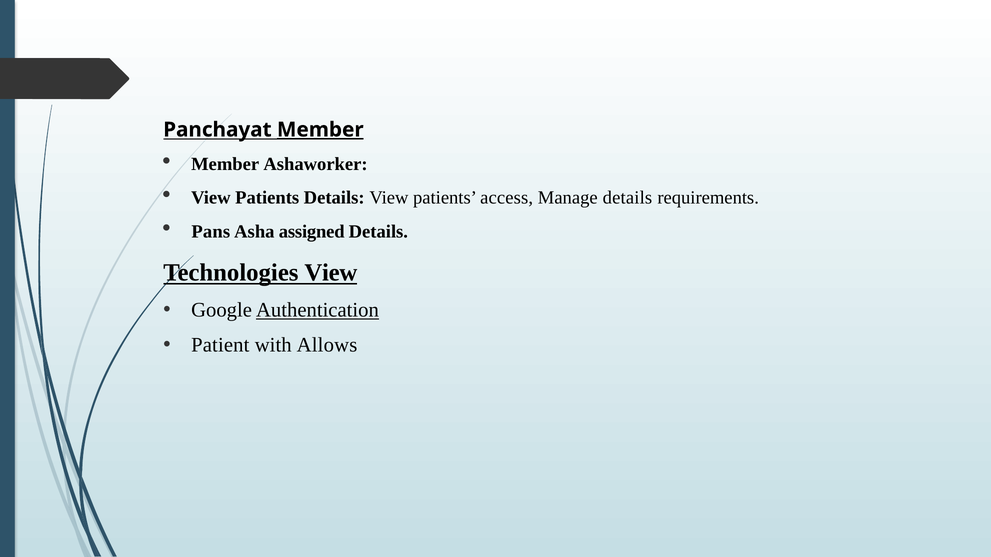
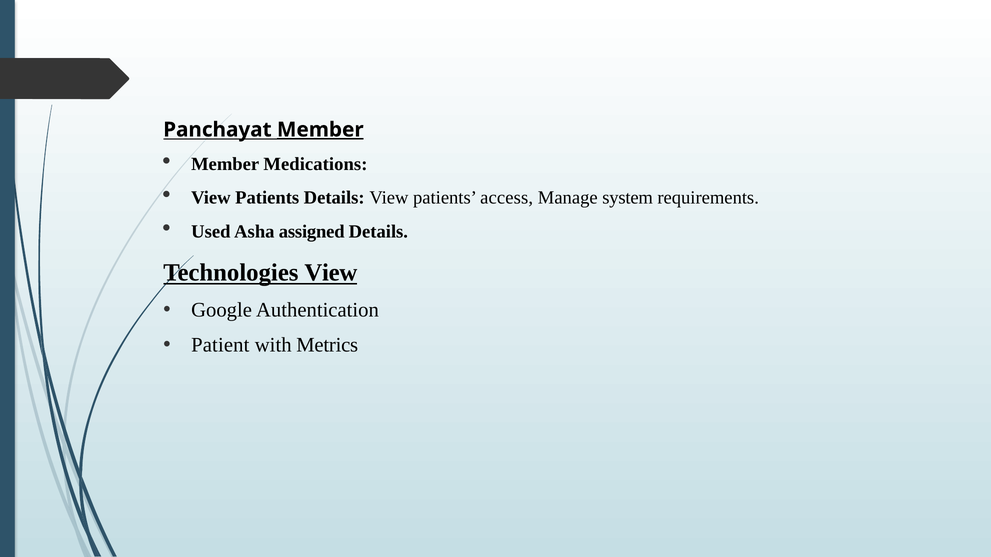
Ashaworker: Ashaworker -> Medications
Manage details: details -> system
Pans: Pans -> Used
Authentication underline: present -> none
Allows: Allows -> Metrics
